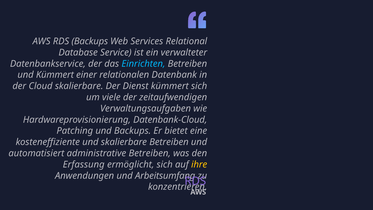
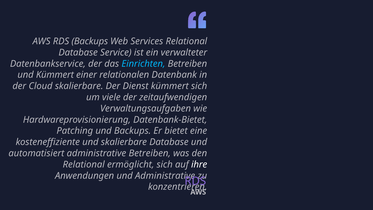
Datenbank-Cloud: Datenbank-Cloud -> Datenbank-Bietet
skalierbare Betreiben: Betreiben -> Database
Erfassung at (84, 164): Erfassung -> Relational
ihre colour: yellow -> white
und Arbeitsumfang: Arbeitsumfang -> Administrative
